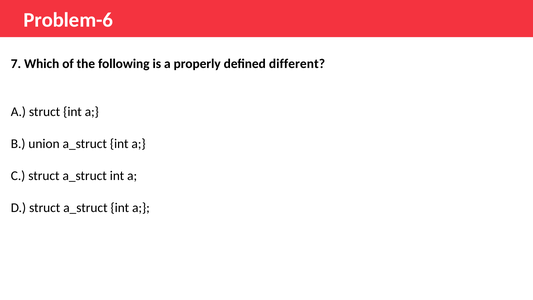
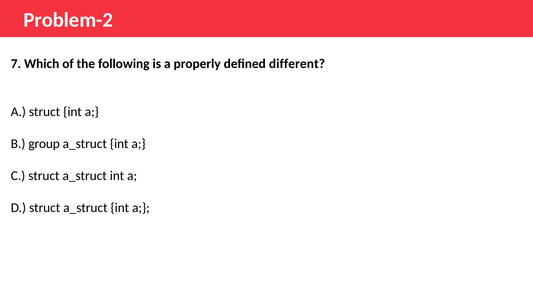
Problem-6: Problem-6 -> Problem-2
union: union -> group
